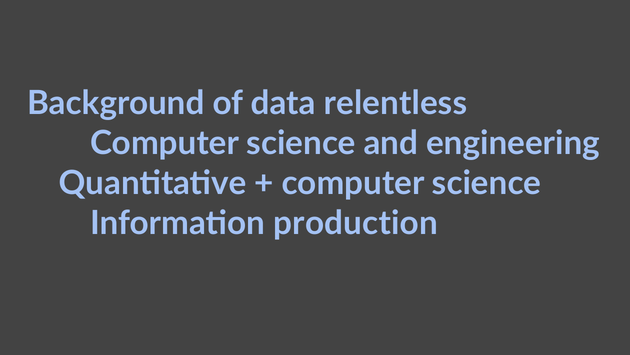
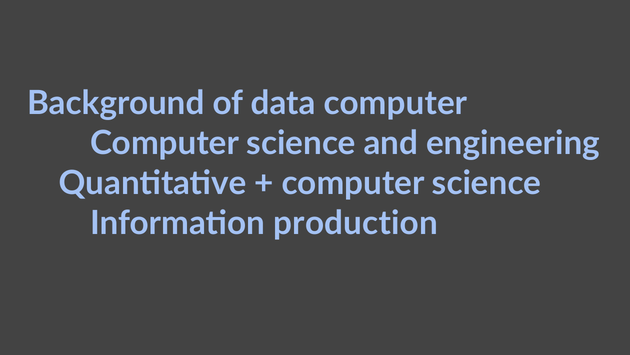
data relentless: relentless -> computer
